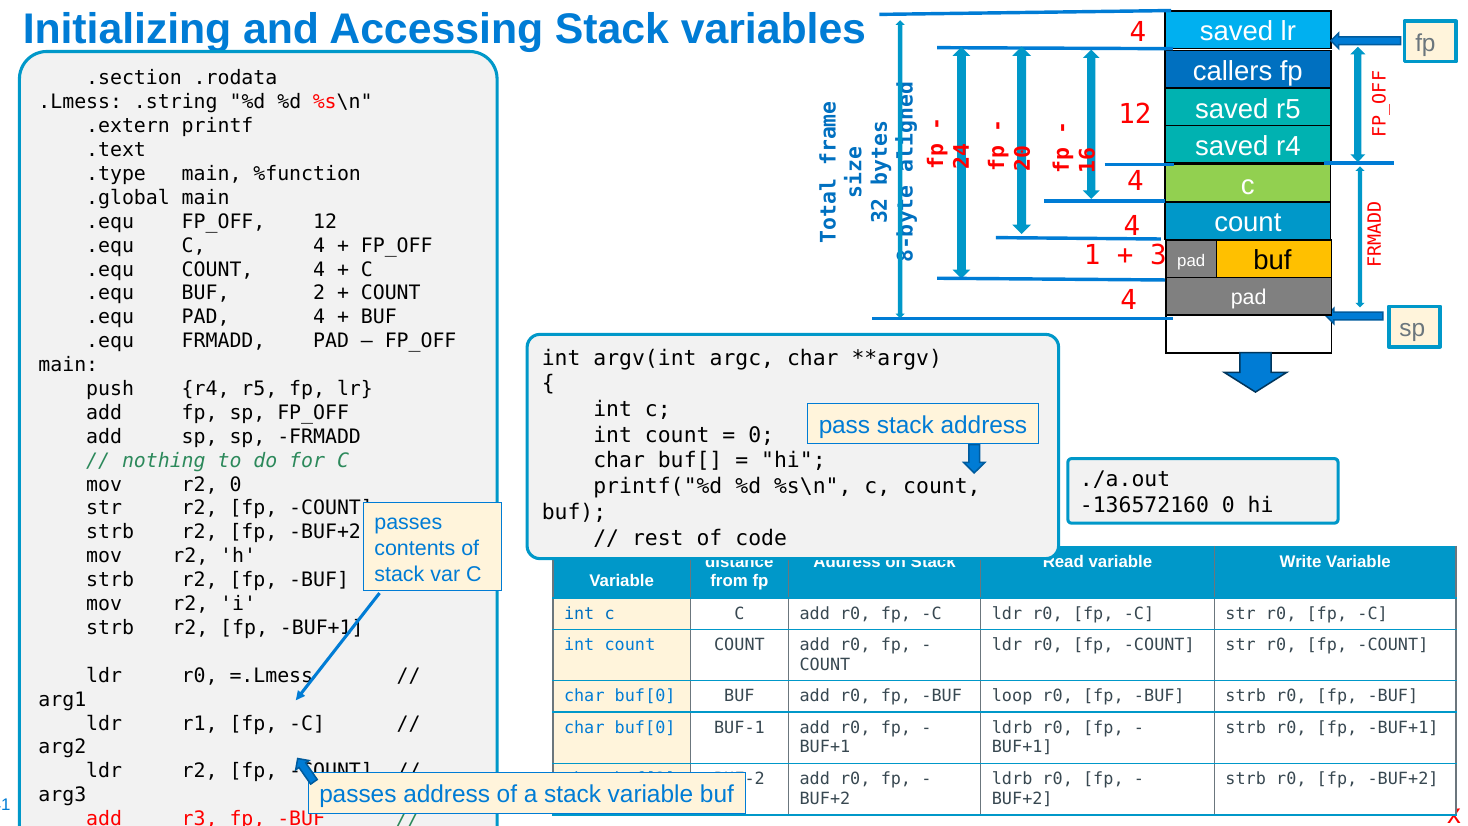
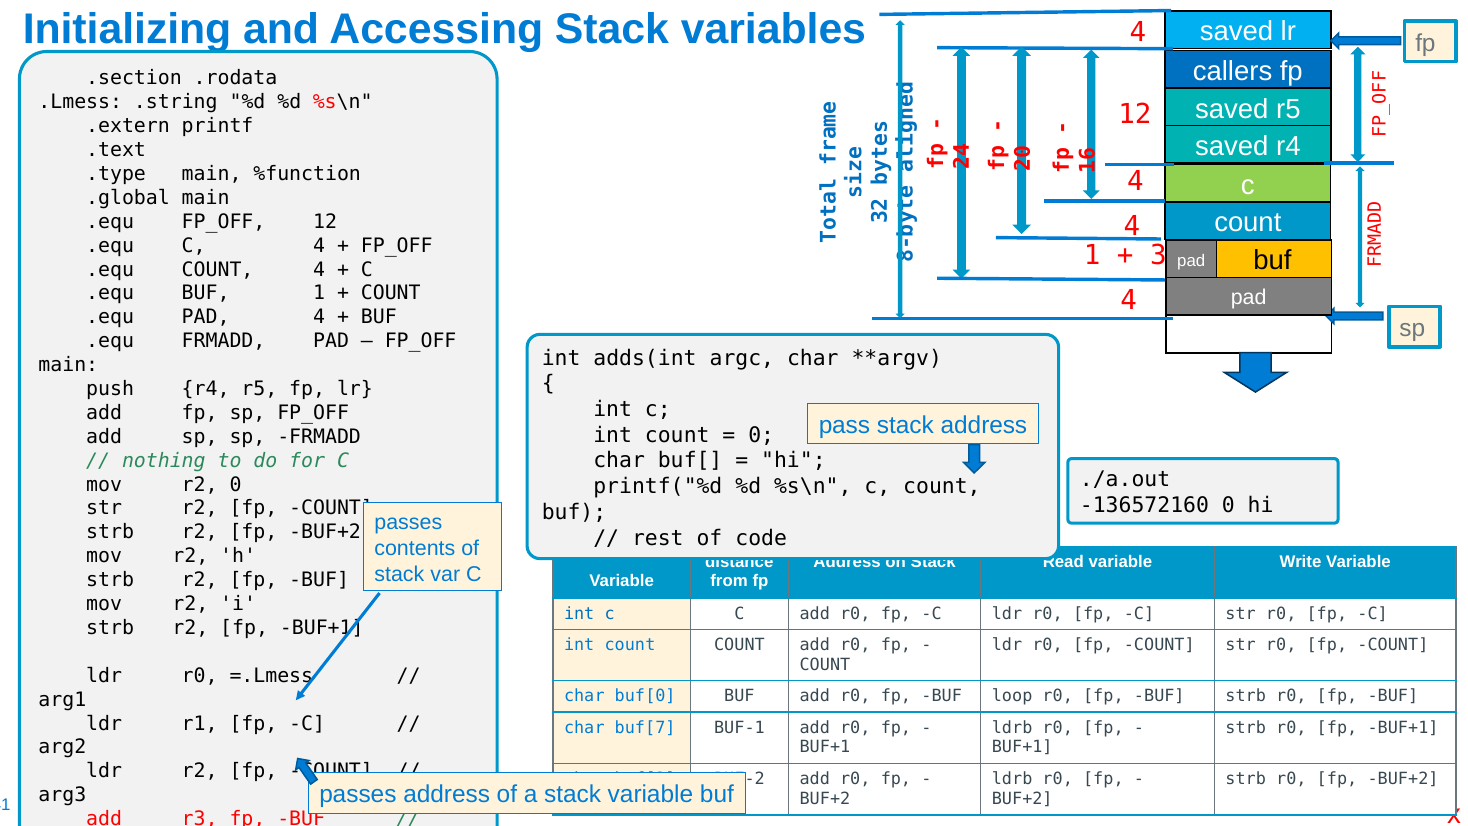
BUF 2: 2 -> 1
argv(int: argv(int -> adds(int
buf[0 at (645, 727): buf[0 -> buf[7
